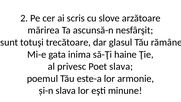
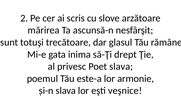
haine: haine -> drept
minune: minune -> veşnice
